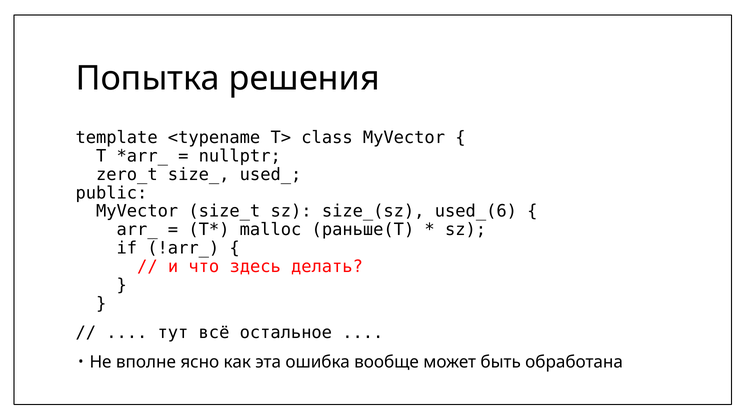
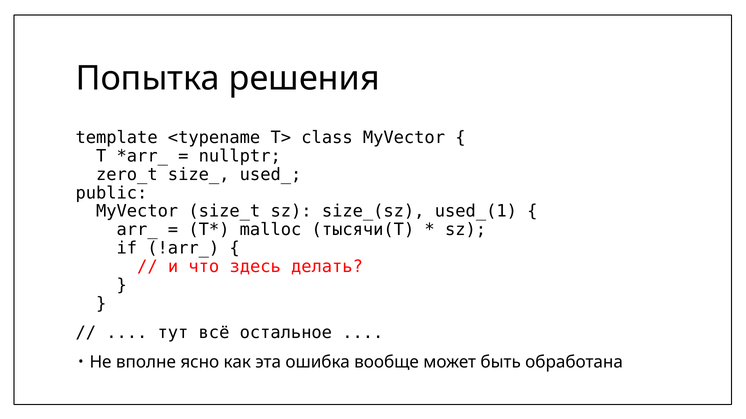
used_(6: used_(6 -> used_(1
раньше(T: раньше(T -> тысячи(T
